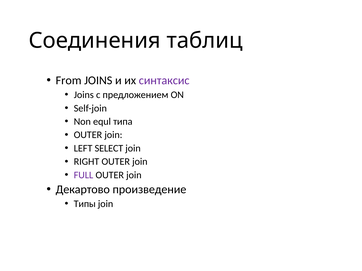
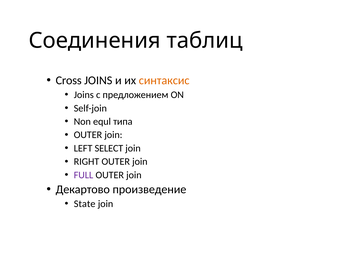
From: From -> Cross
синтаксис colour: purple -> orange
Типы: Типы -> State
